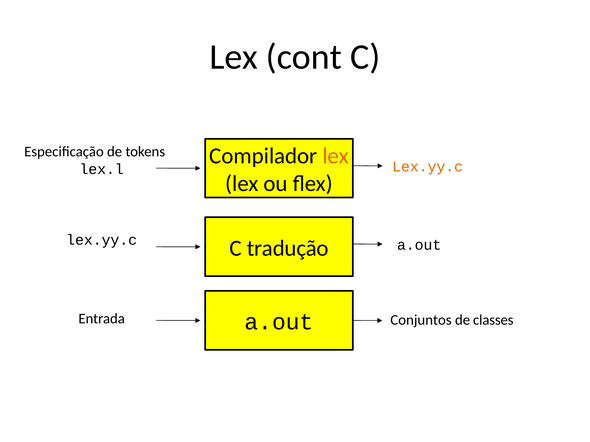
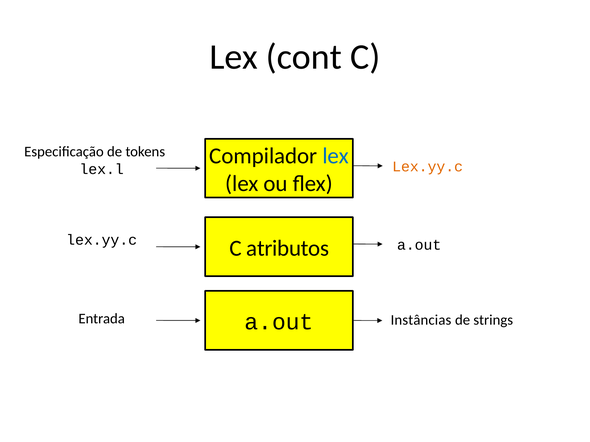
lex at (336, 156) colour: orange -> blue
tradução: tradução -> atributos
Conjuntos: Conjuntos -> Instâncias
classes: classes -> strings
